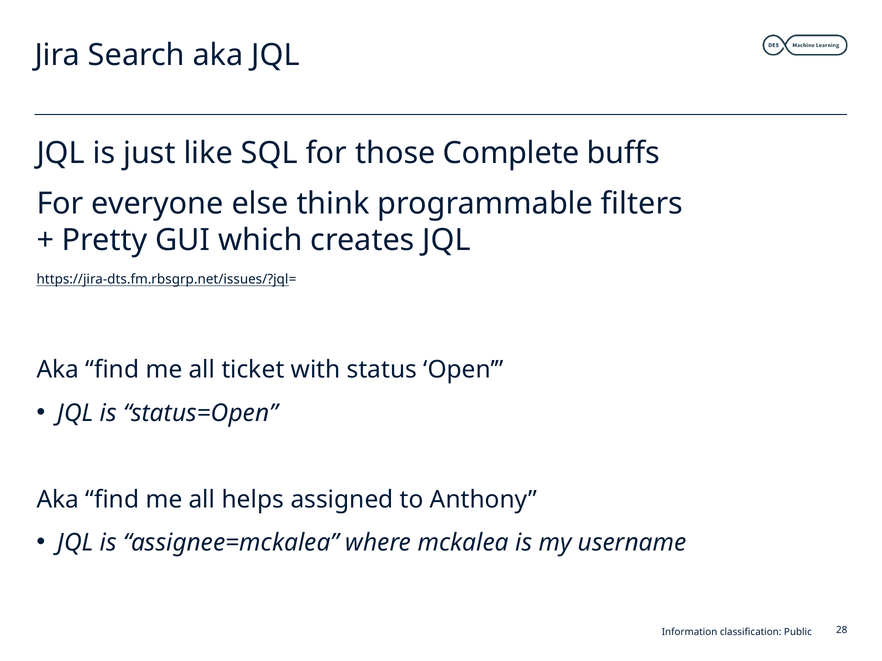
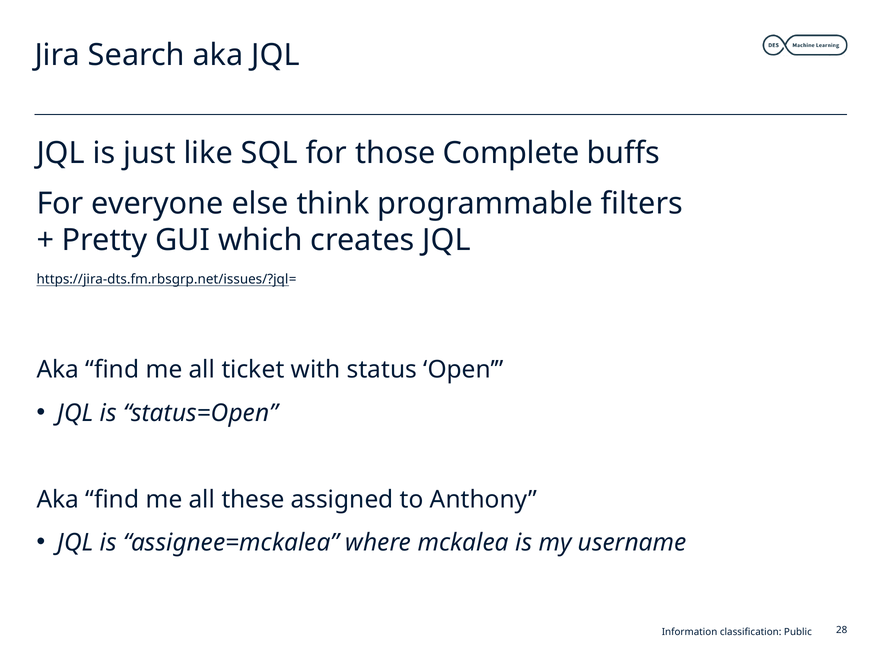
helps: helps -> these
